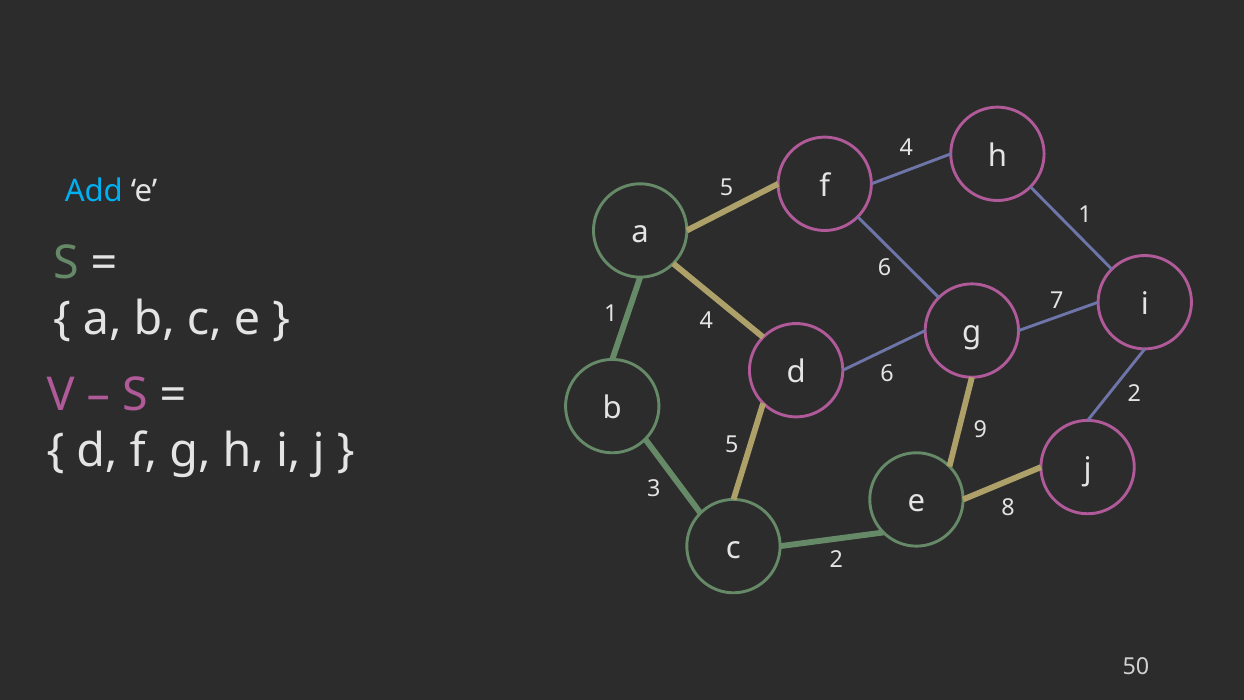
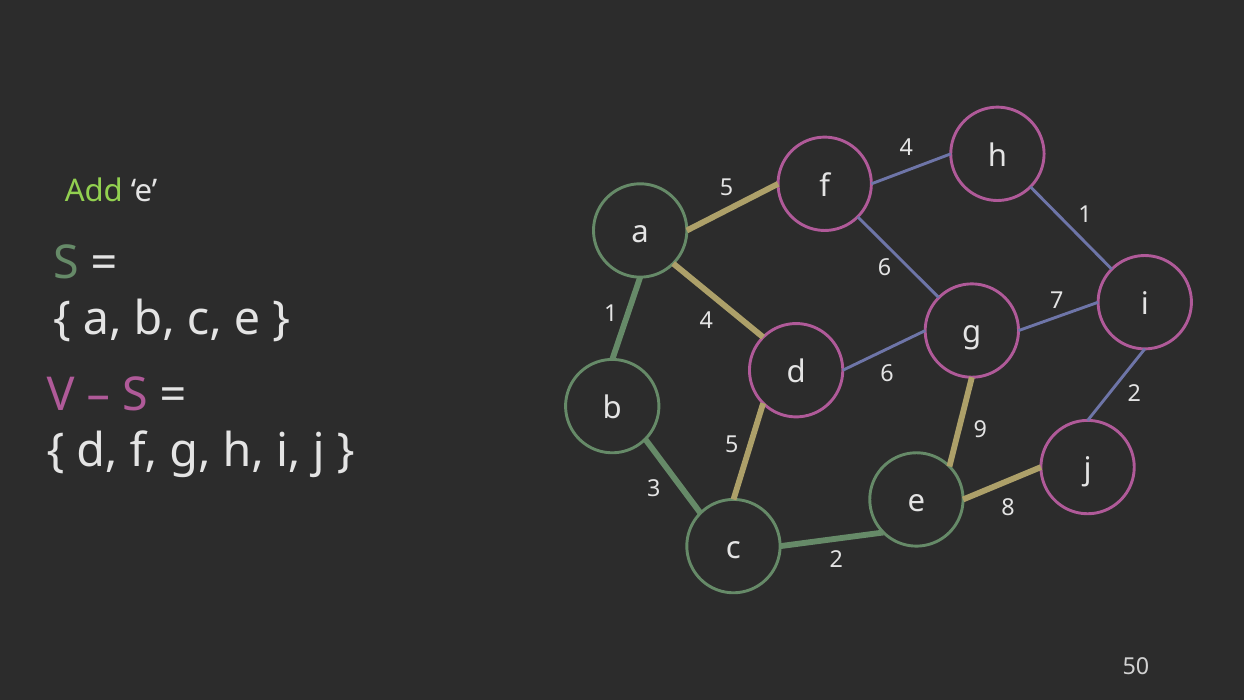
Add colour: light blue -> light green
